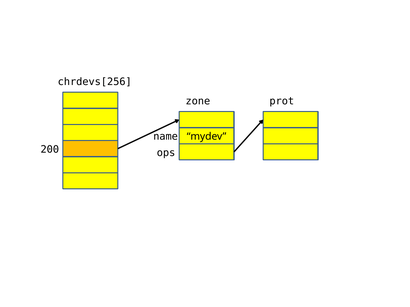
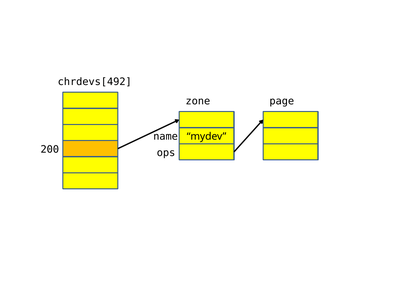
chrdevs[256: chrdevs[256 -> chrdevs[492
prot: prot -> page
